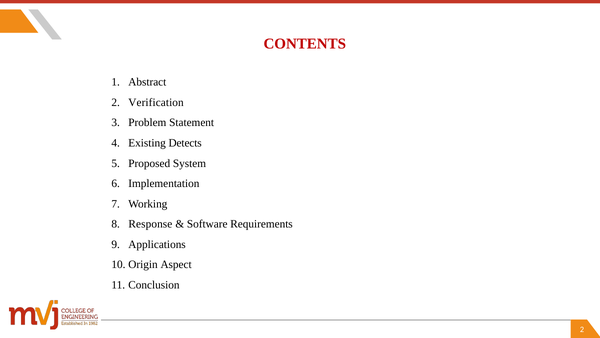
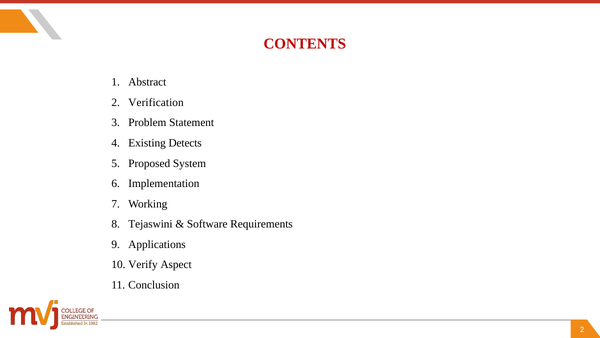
Response: Response -> Tejaswini
Origin: Origin -> Verify
